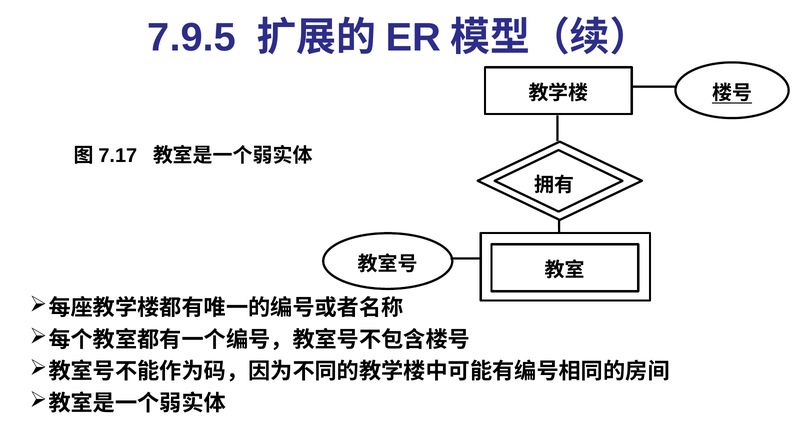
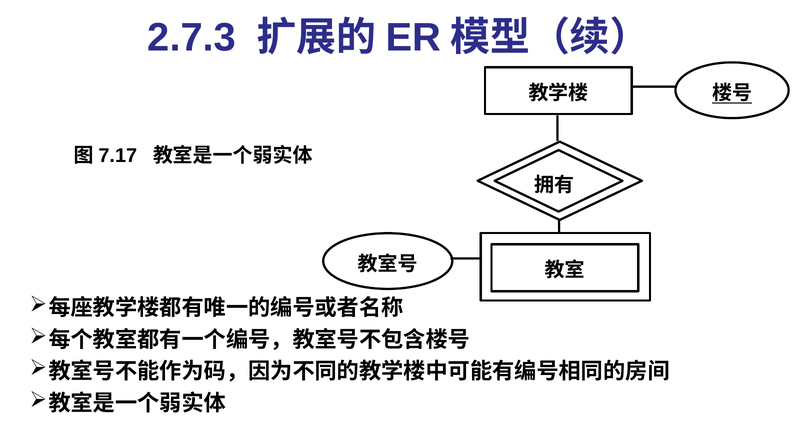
7.9.5: 7.9.5 -> 2.7.3
